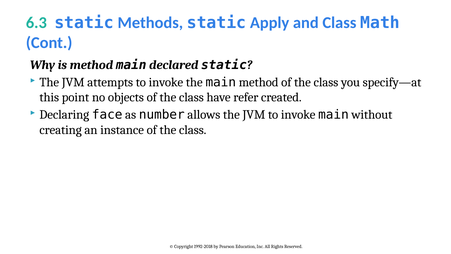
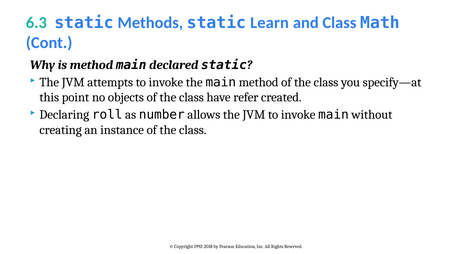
Apply: Apply -> Learn
face: face -> roll
